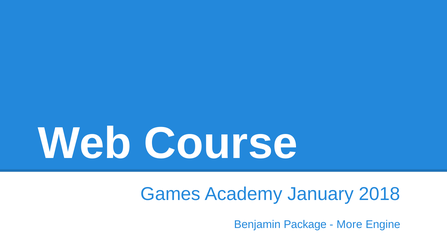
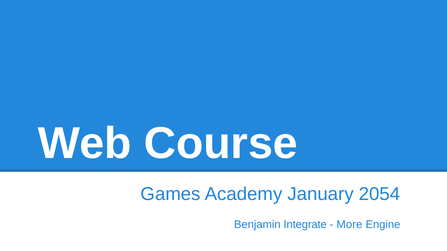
2018: 2018 -> 2054
Package: Package -> Integrate
